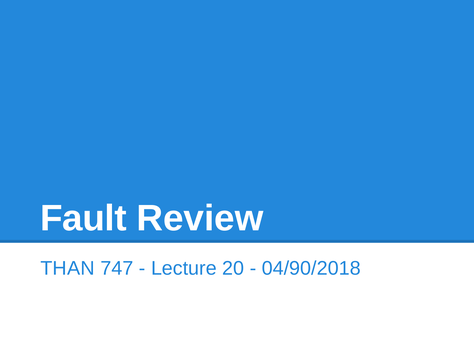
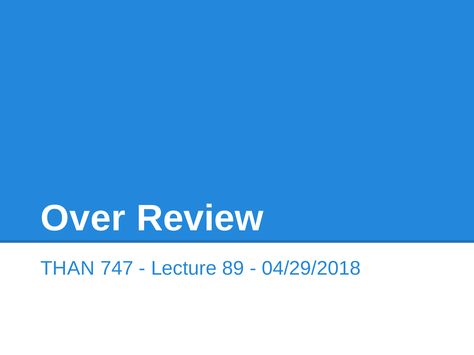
Fault: Fault -> Over
20: 20 -> 89
04/90/2018: 04/90/2018 -> 04/29/2018
